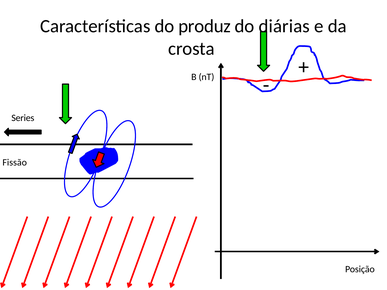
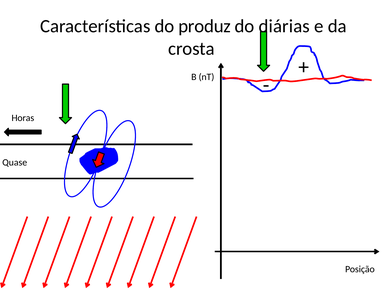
Series: Series -> Horas
Fissão: Fissão -> Quase
